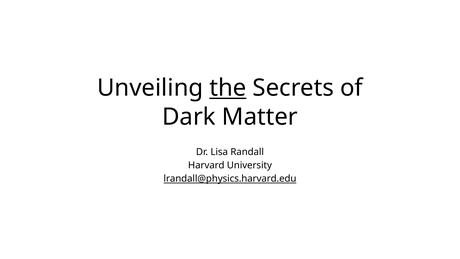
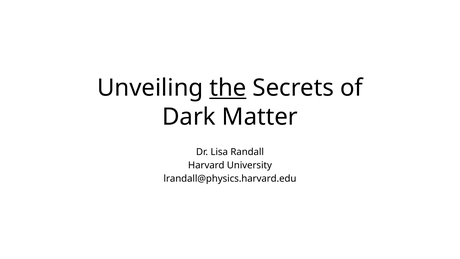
lrandall@physics.harvard.edu underline: present -> none
